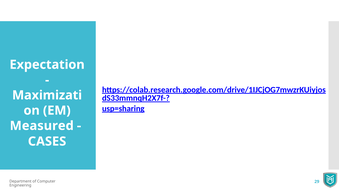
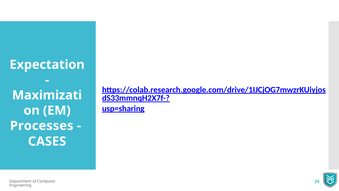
Measured: Measured -> Processes
